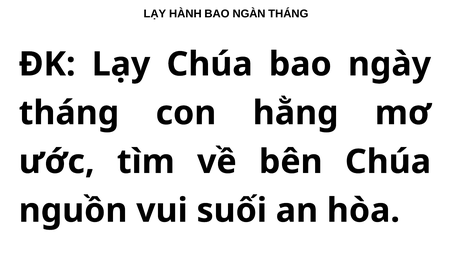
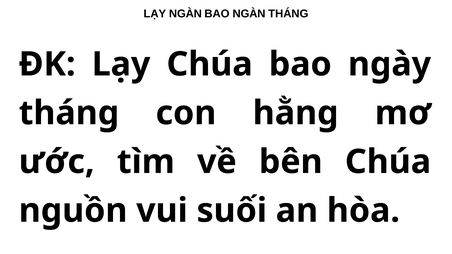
LẠY HÀNH: HÀNH -> NGÀN
